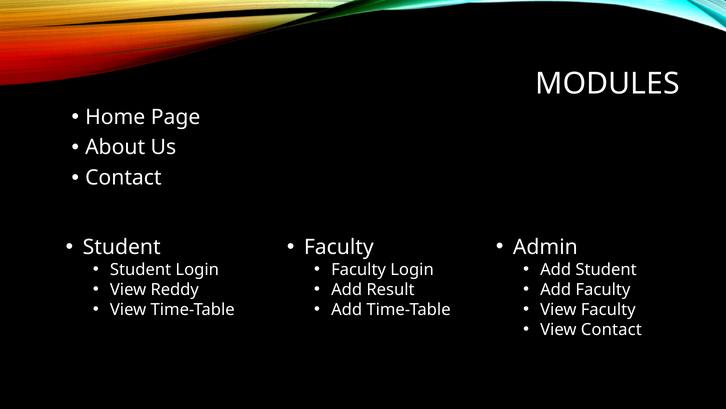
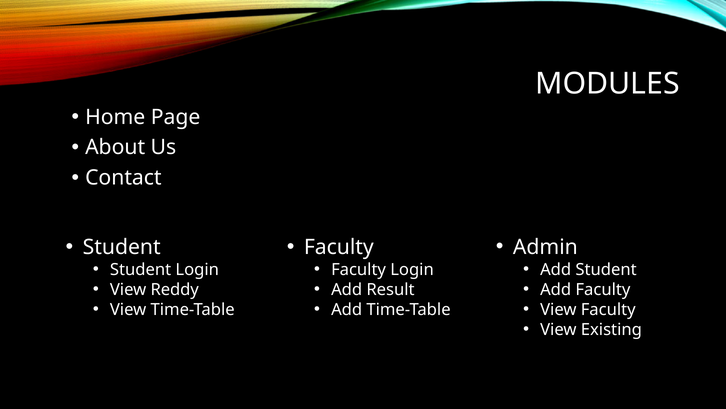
View Contact: Contact -> Existing
